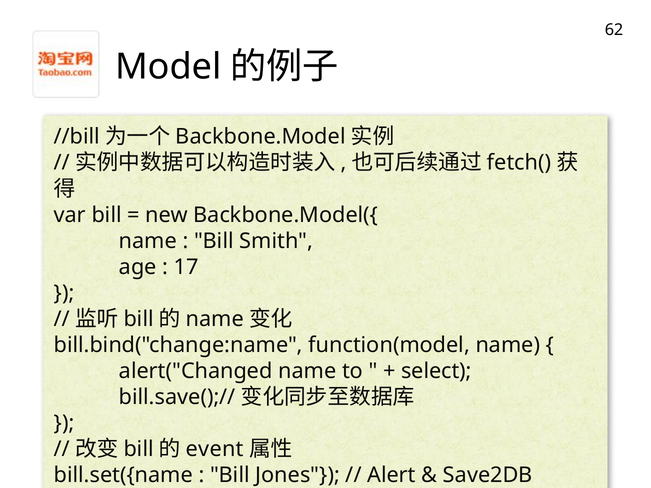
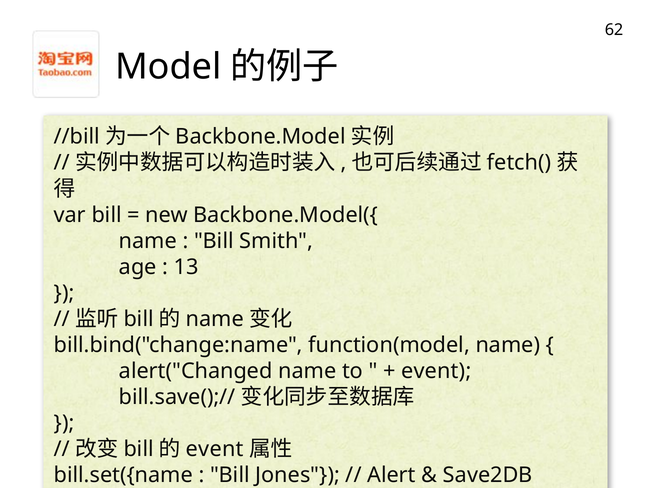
17: 17 -> 13
select at (436, 371): select -> event
